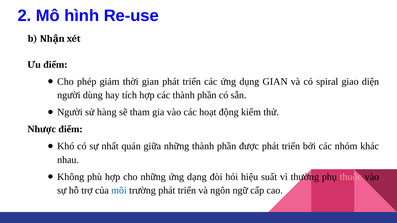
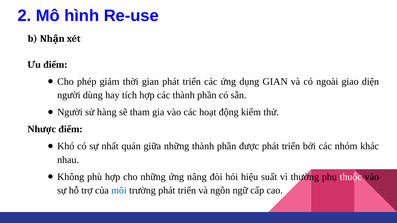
spiral: spiral -> ngoài
dạng: dạng -> nâng
thuộc colour: pink -> white
